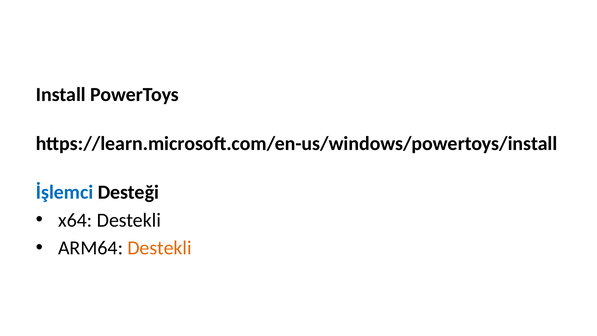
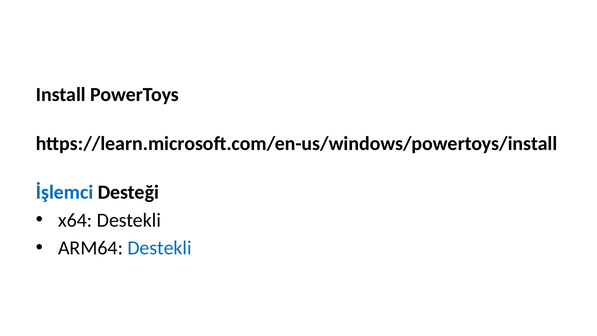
Destekli at (160, 248) colour: orange -> blue
